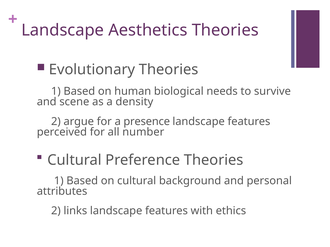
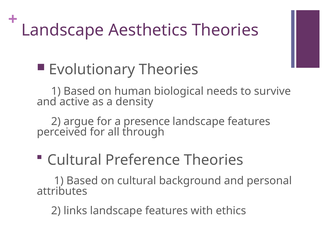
scene: scene -> active
number: number -> through
